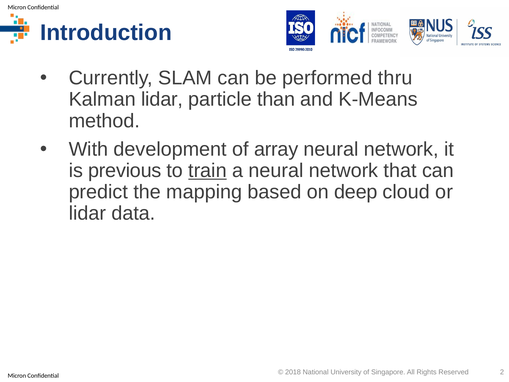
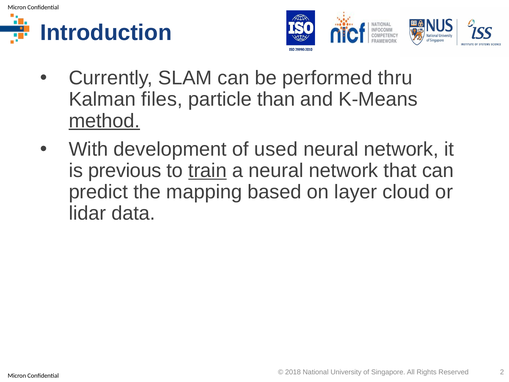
Kalman lidar: lidar -> files
method underline: none -> present
array: array -> used
deep: deep -> layer
